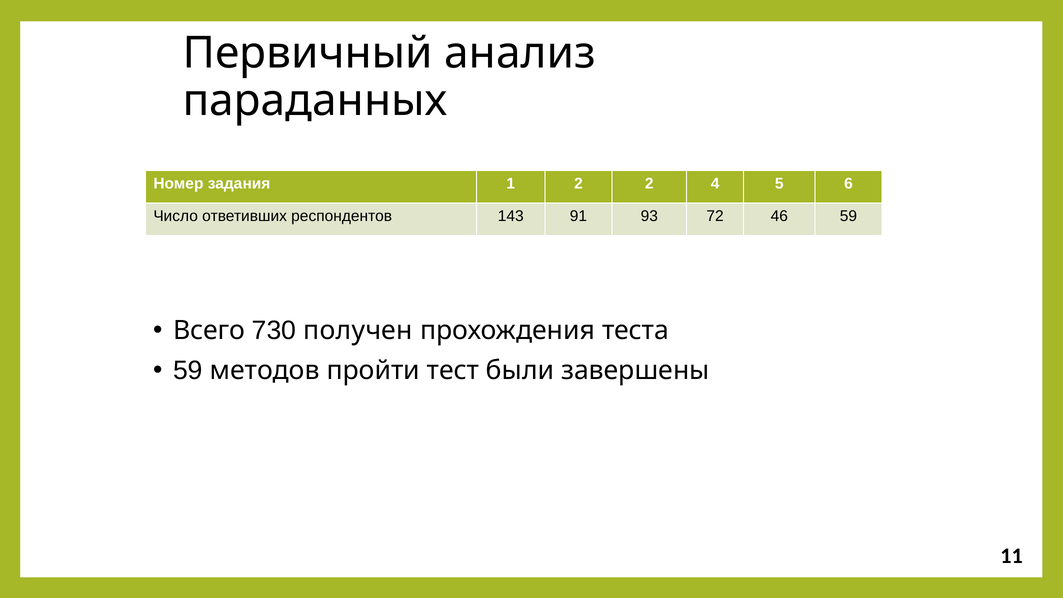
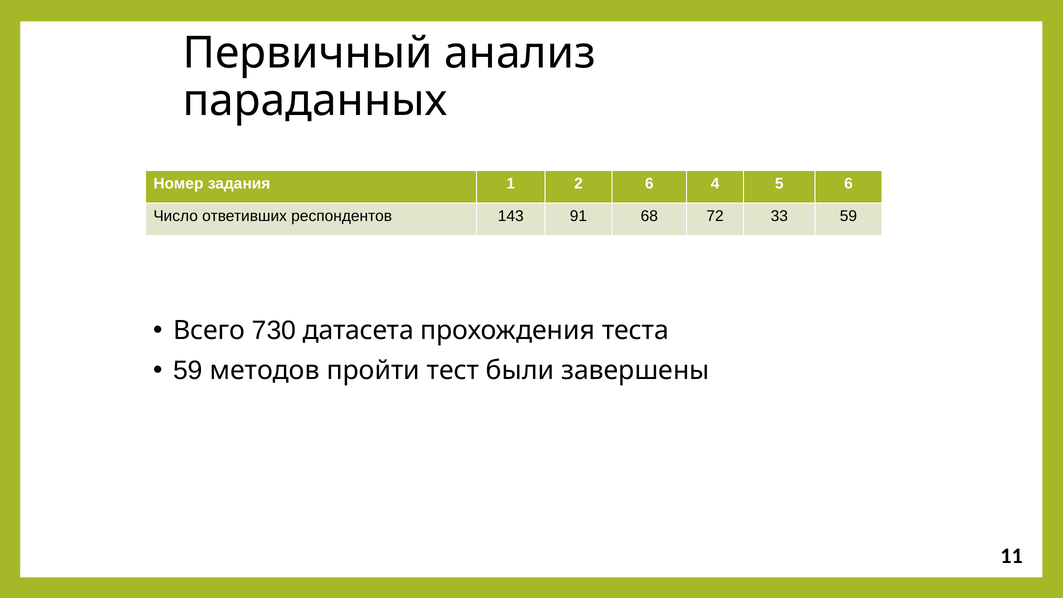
2 2: 2 -> 6
93: 93 -> 68
46: 46 -> 33
получен: получен -> датасета
